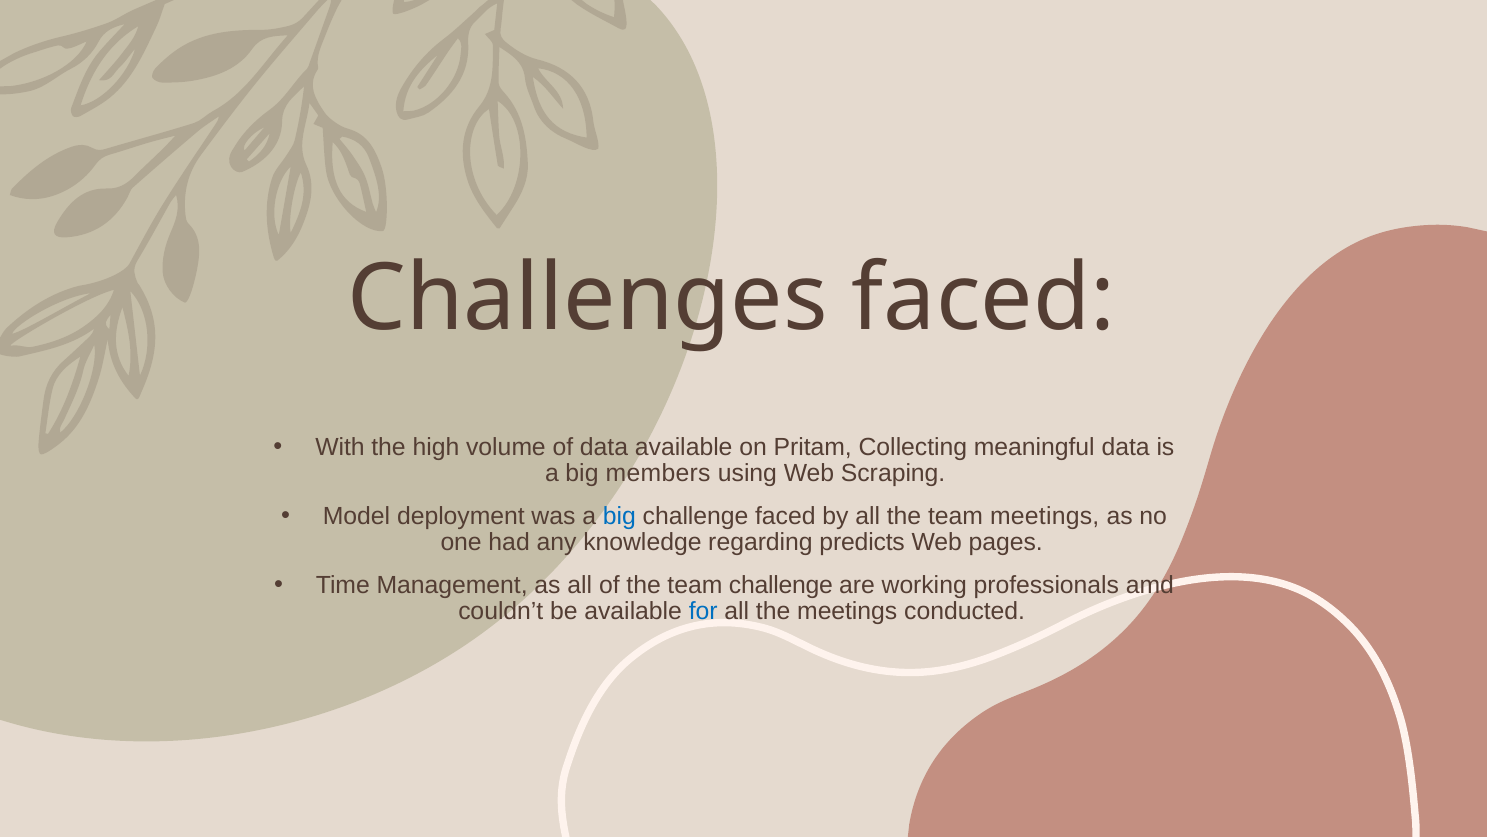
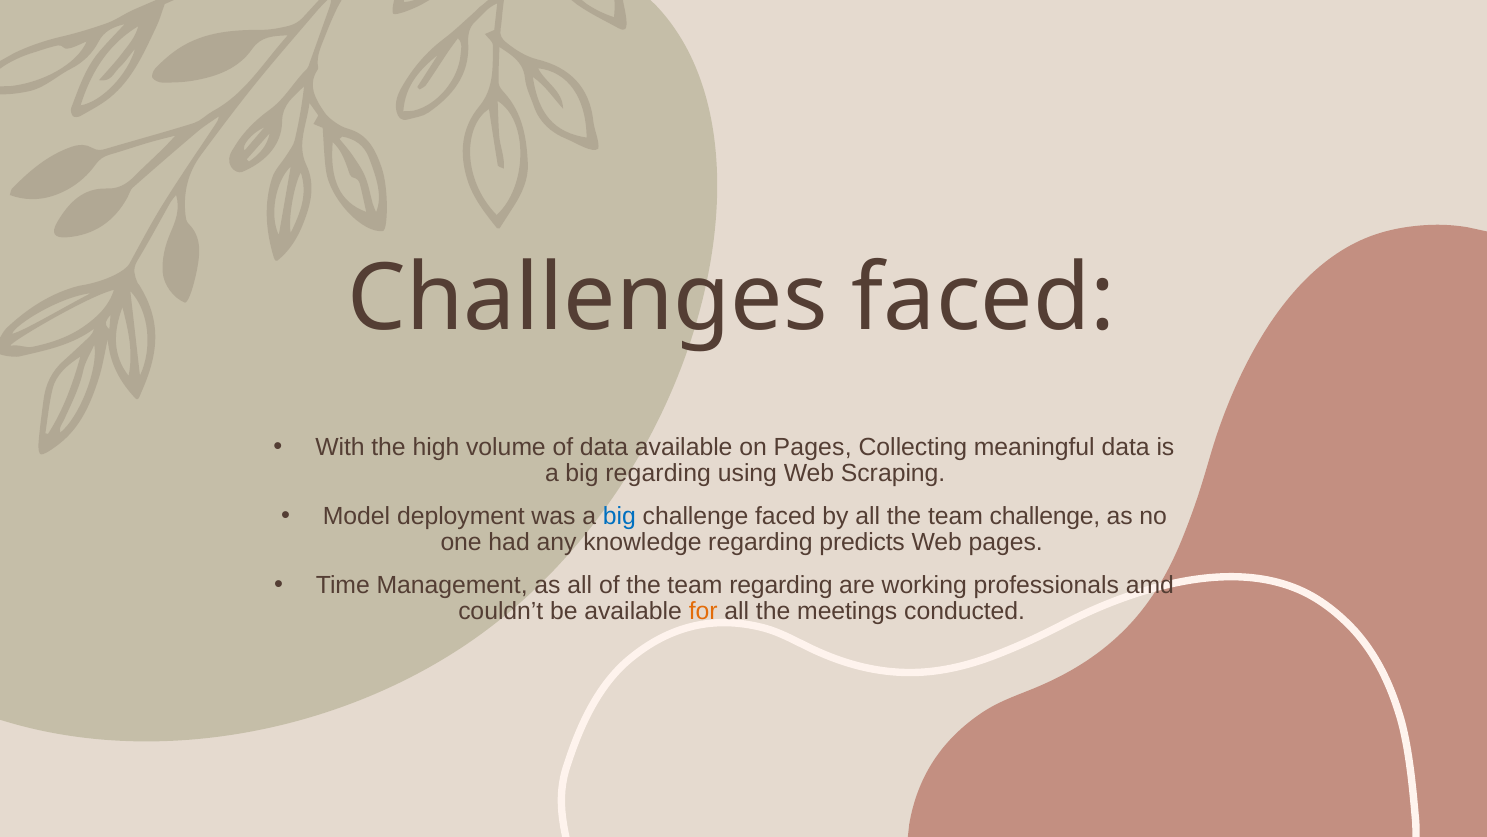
on Pritam: Pritam -> Pages
big members: members -> regarding
team meetings: meetings -> challenge
team challenge: challenge -> regarding
for colour: blue -> orange
